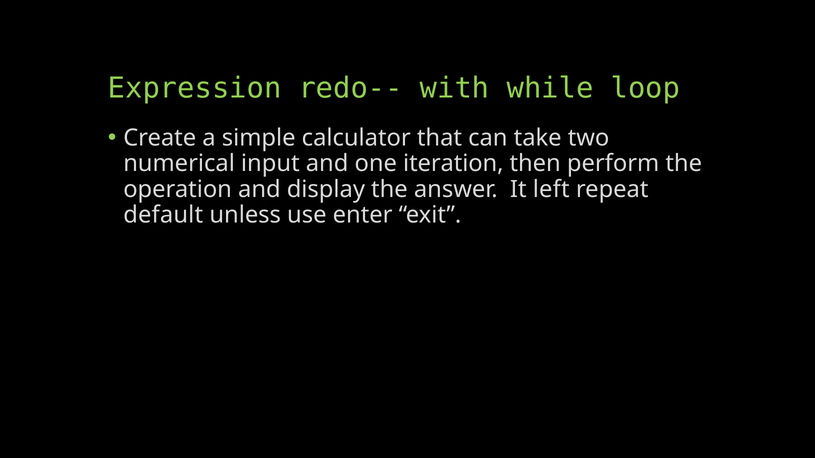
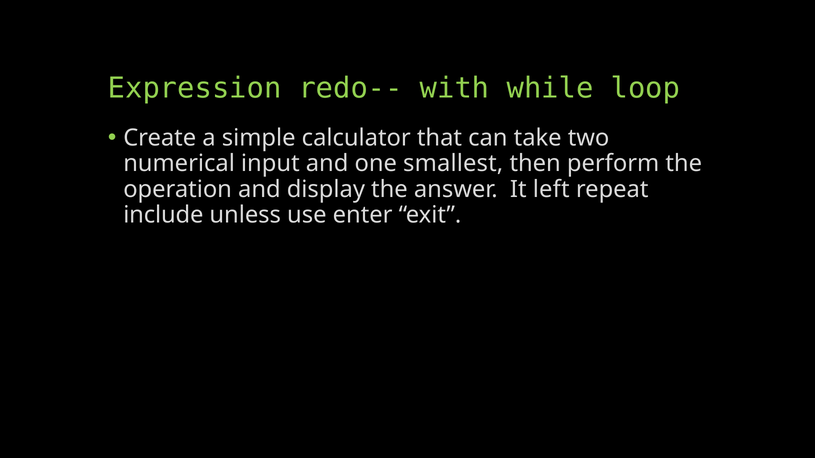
iteration: iteration -> smallest
default: default -> include
